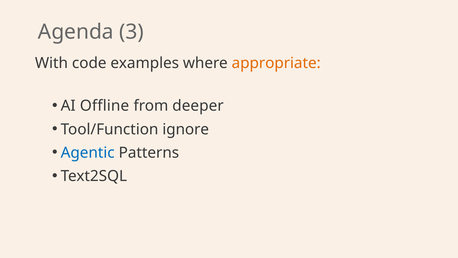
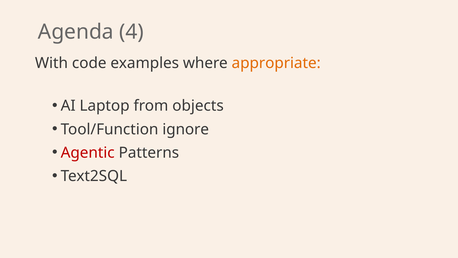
3: 3 -> 4
Offline: Offline -> Laptop
deeper: deeper -> objects
Agentic colour: blue -> red
